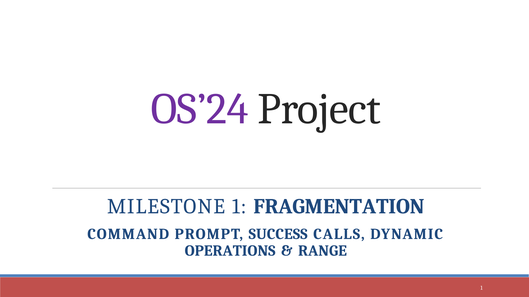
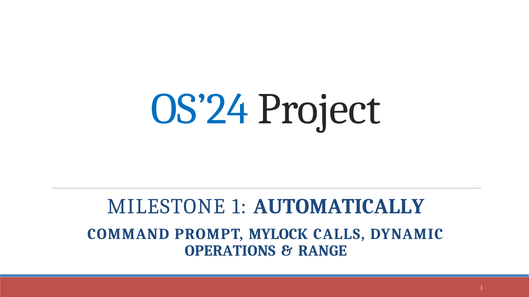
OS’24 colour: purple -> blue
FRAGMENTATION: FRAGMENTATION -> AUTOMATICALLY
SUCCESS: SUCCESS -> MYLOCK
